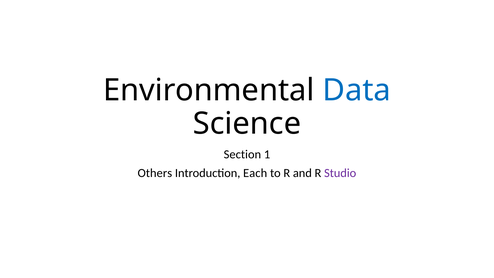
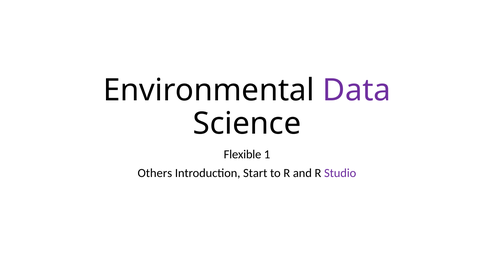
Data colour: blue -> purple
Section: Section -> Flexible
Each: Each -> Start
